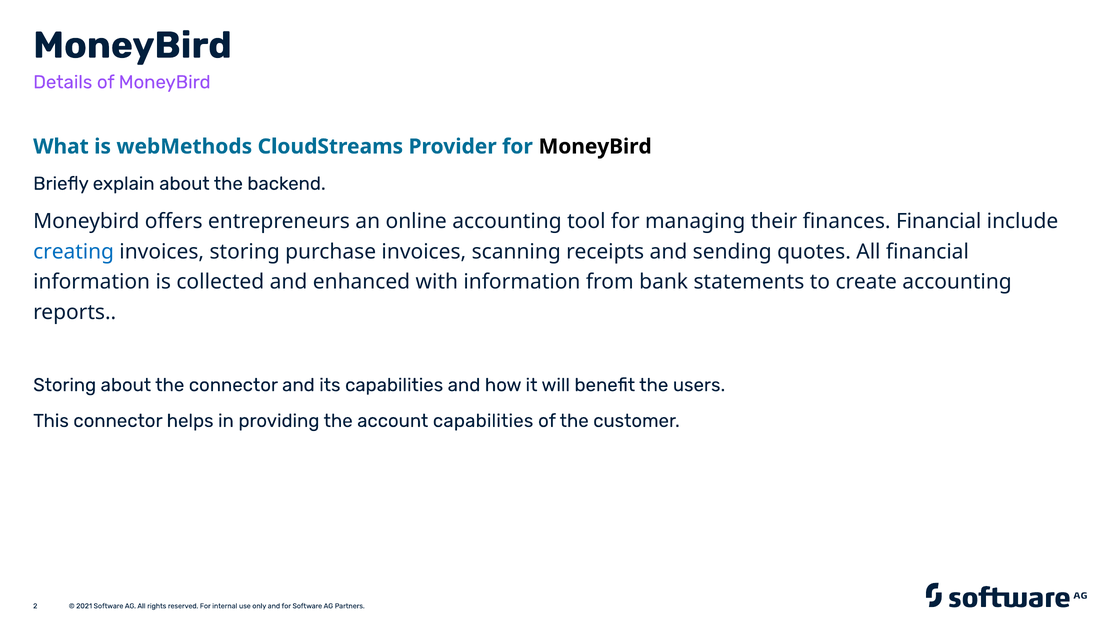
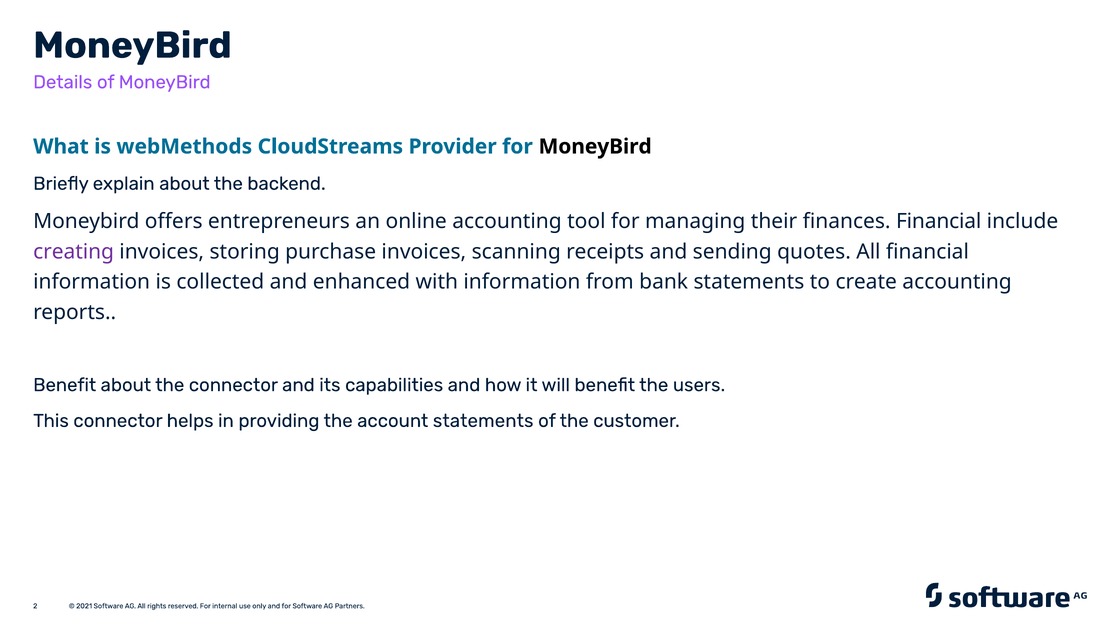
creating colour: blue -> purple
Storing at (65, 385): Storing -> Benefit
account capabilities: capabilities -> statements
